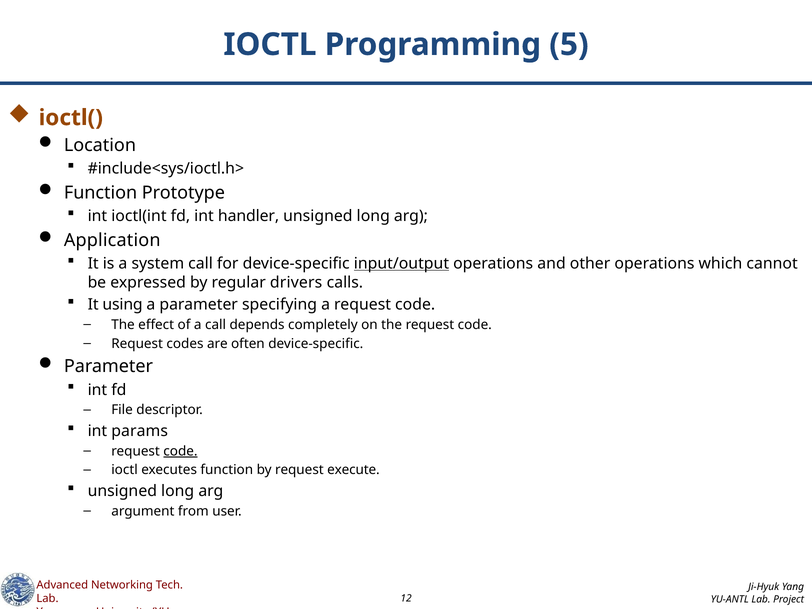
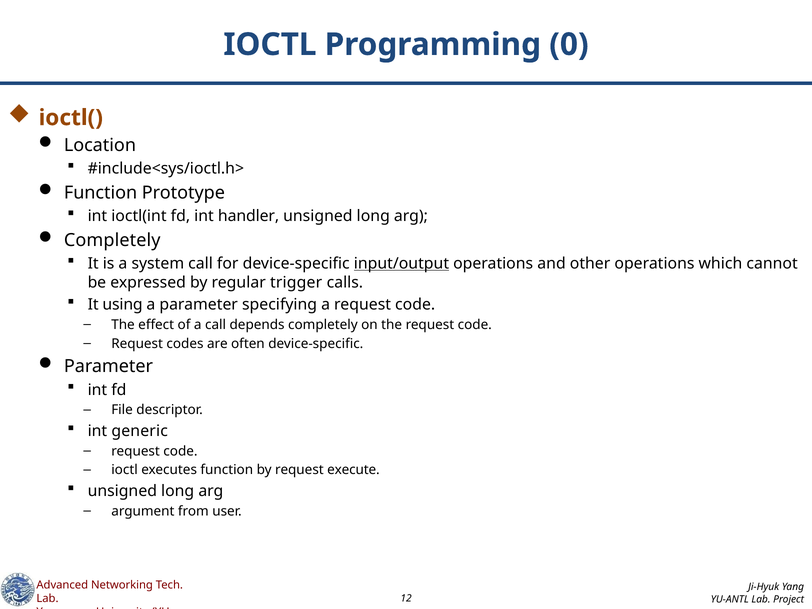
5: 5 -> 0
Application at (112, 240): Application -> Completely
drivers: drivers -> trigger
params: params -> generic
code at (180, 451) underline: present -> none
